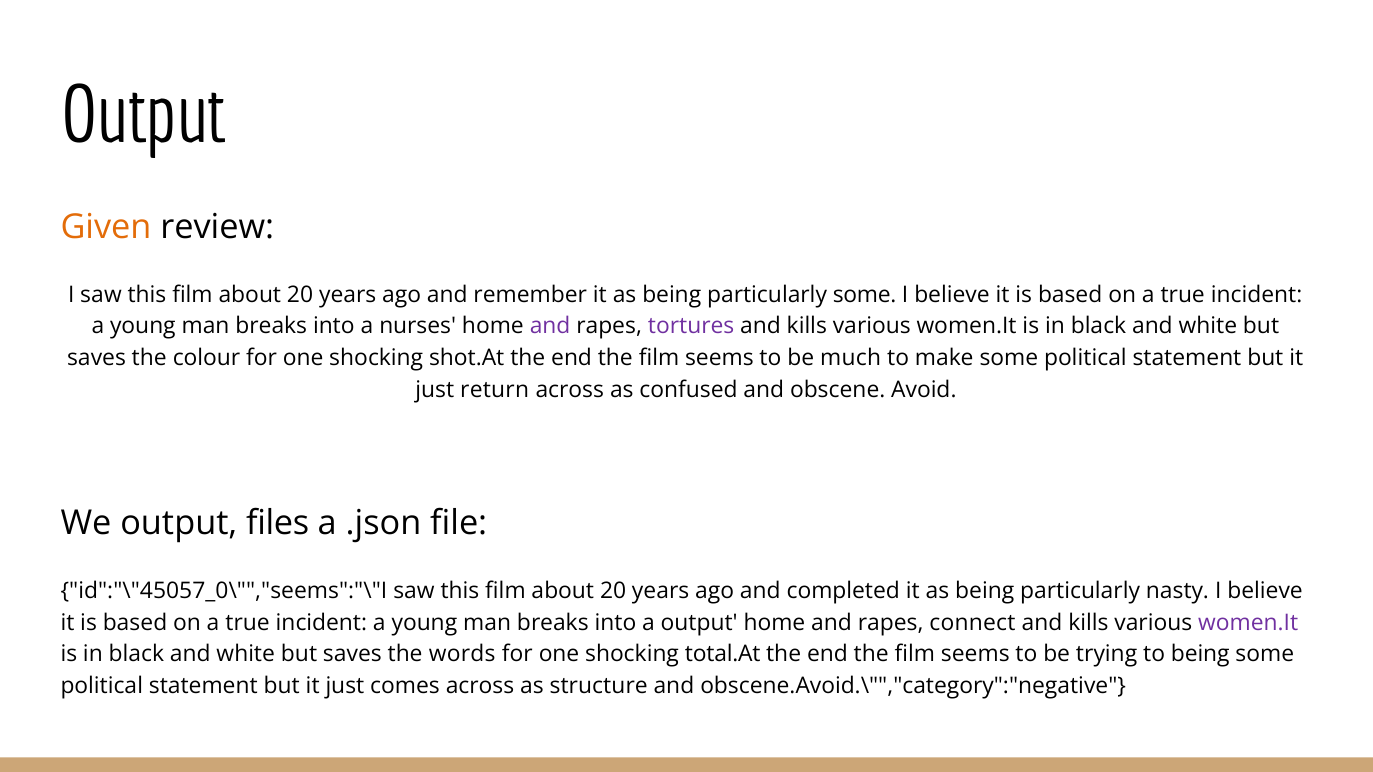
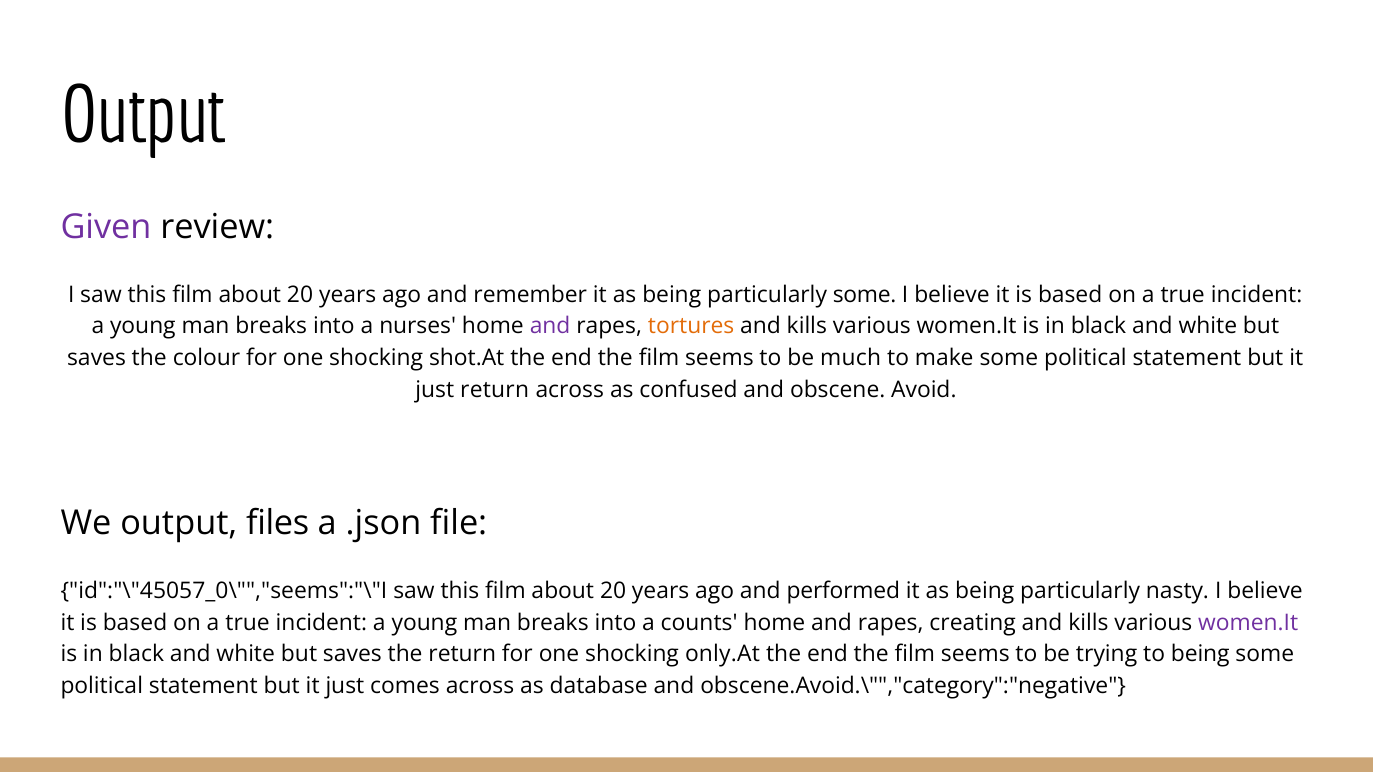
Given colour: orange -> purple
tortures colour: purple -> orange
completed: completed -> performed
a output: output -> counts
connect: connect -> creating
the words: words -> return
total.At: total.At -> only.At
structure: structure -> database
